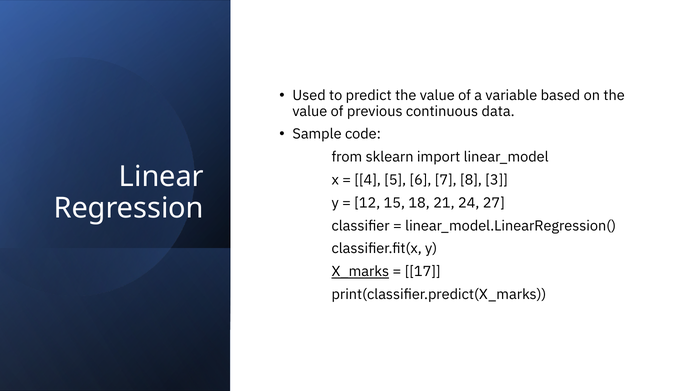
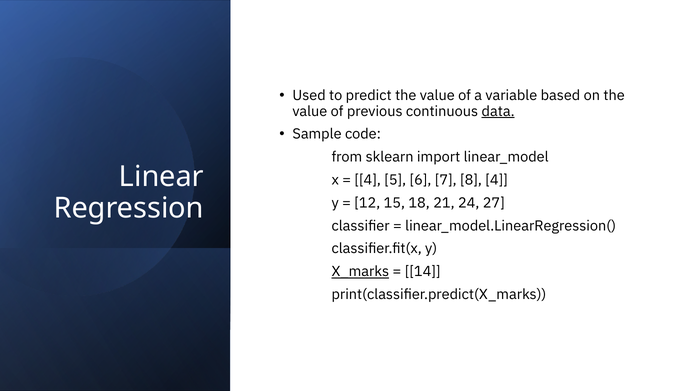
data underline: none -> present
8 3: 3 -> 4
17: 17 -> 14
